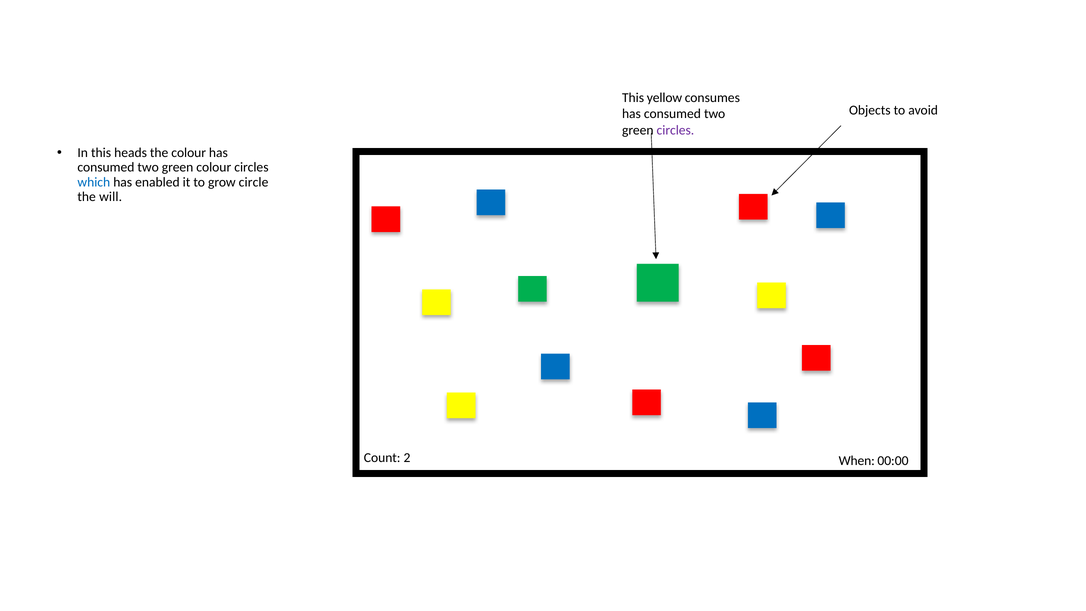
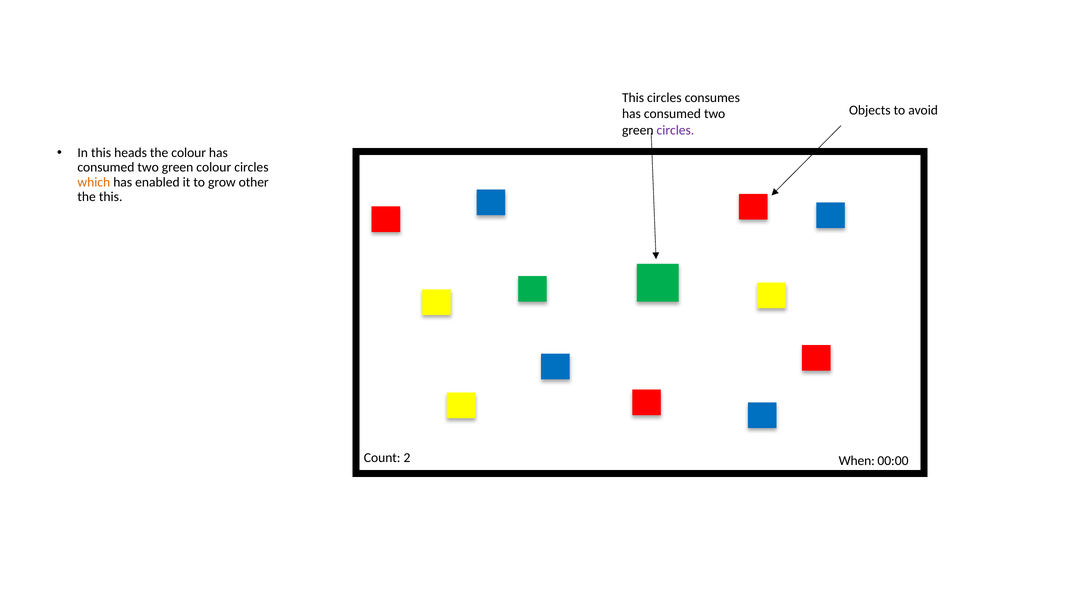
This yellow: yellow -> circles
which colour: blue -> orange
circle: circle -> other
the will: will -> this
